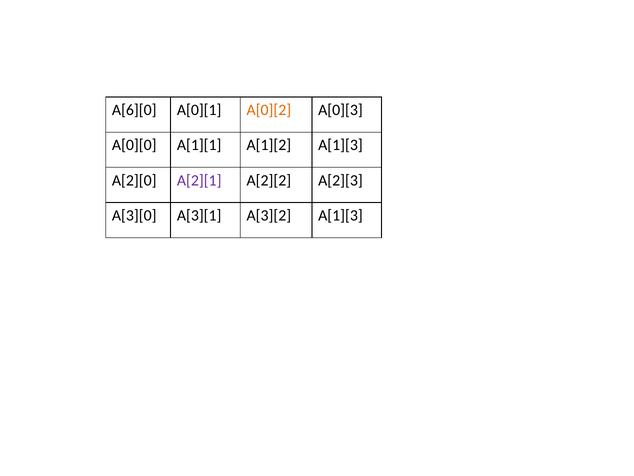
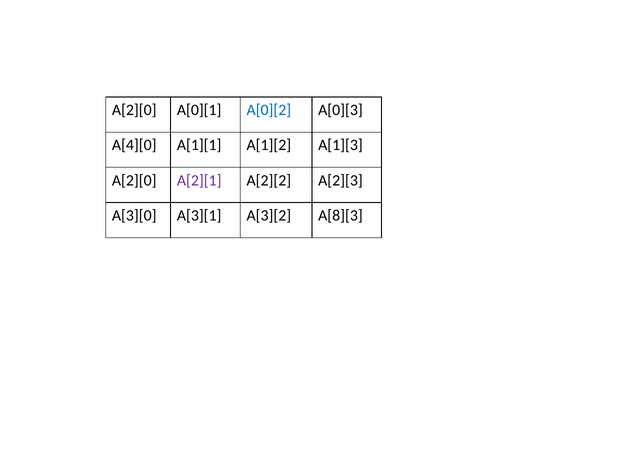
A[6][0 at (134, 110): A[6][0 -> A[2][0
A[0][2 colour: orange -> blue
A[0][0: A[0][0 -> A[4][0
A[3][2 A[1][3: A[1][3 -> A[8][3
